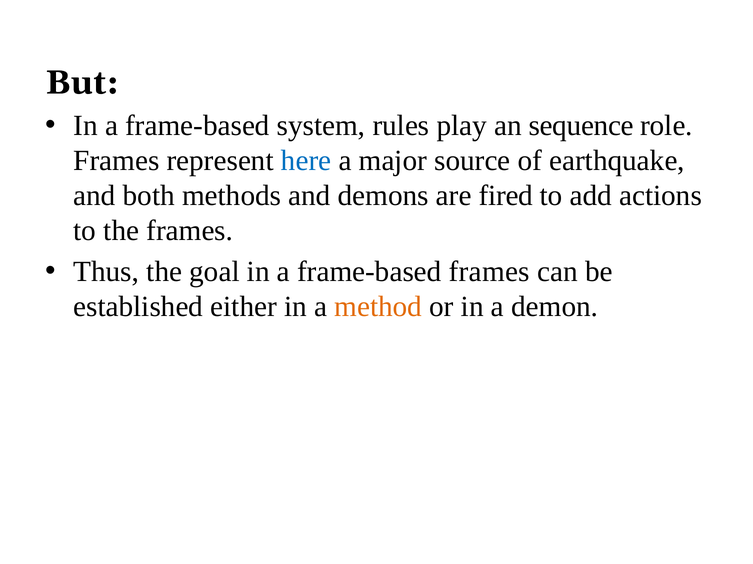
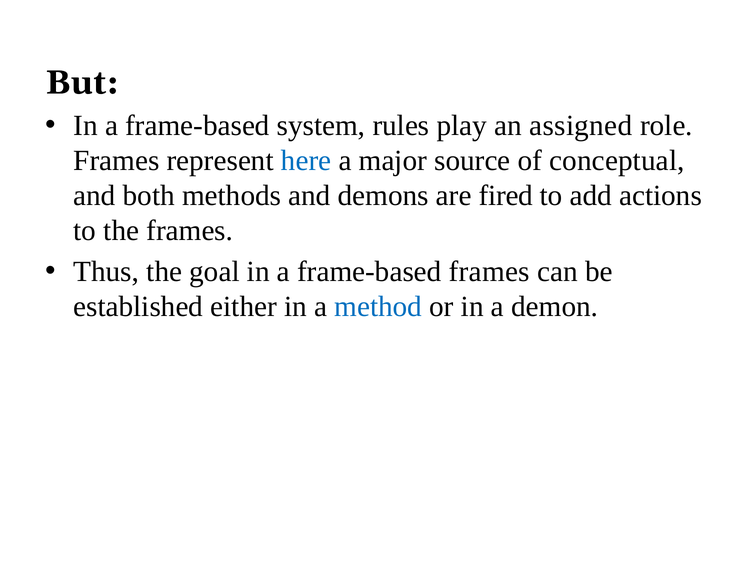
sequence: sequence -> assigned
earthquake: earthquake -> conceptual
method colour: orange -> blue
